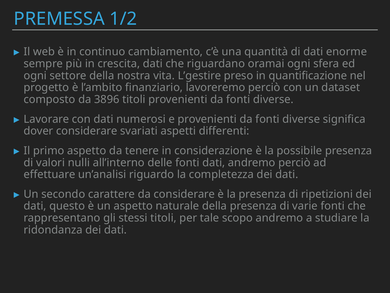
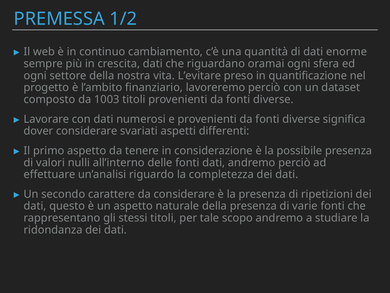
L’gestire: L’gestire -> L’evitare
3896: 3896 -> 1003
